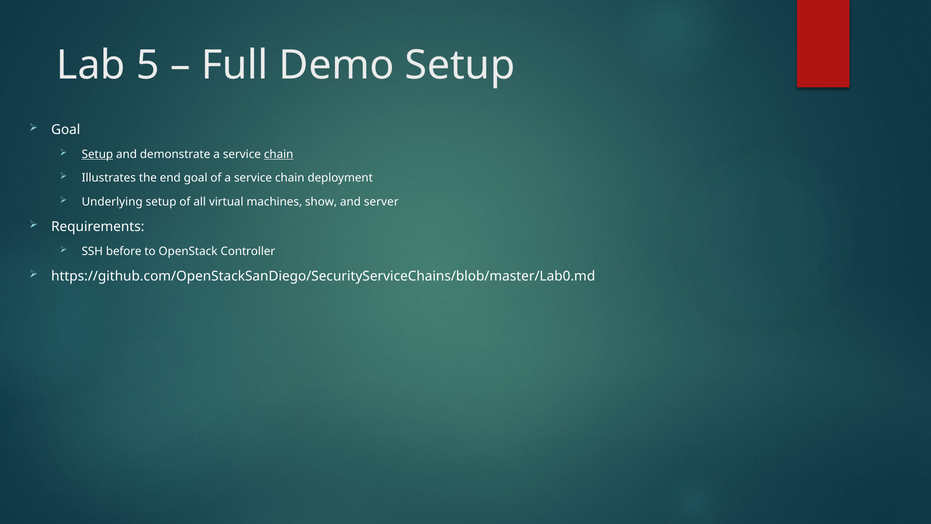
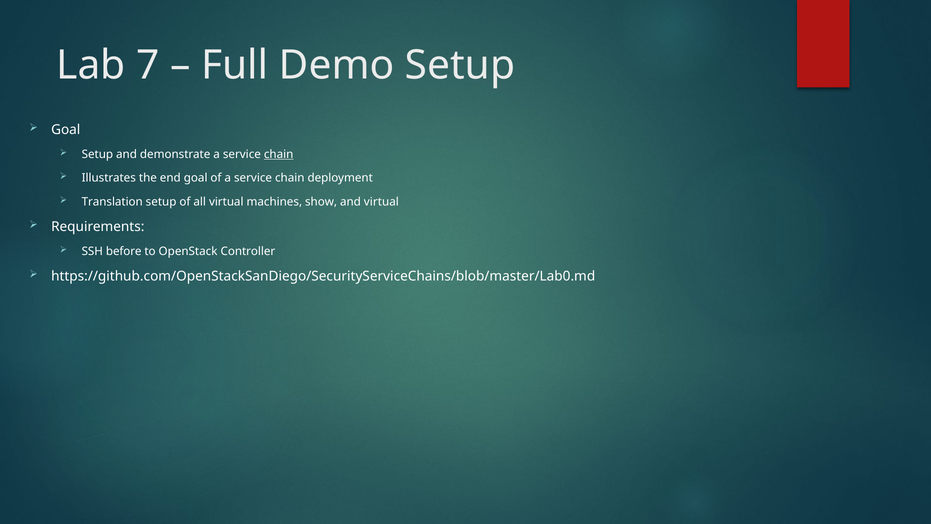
5: 5 -> 7
Setup at (97, 154) underline: present -> none
Underlying: Underlying -> Translation
and server: server -> virtual
